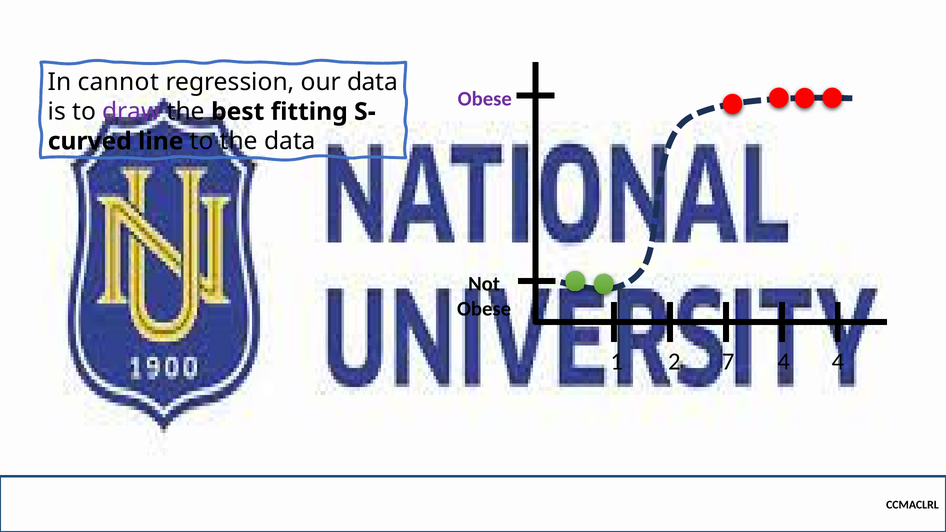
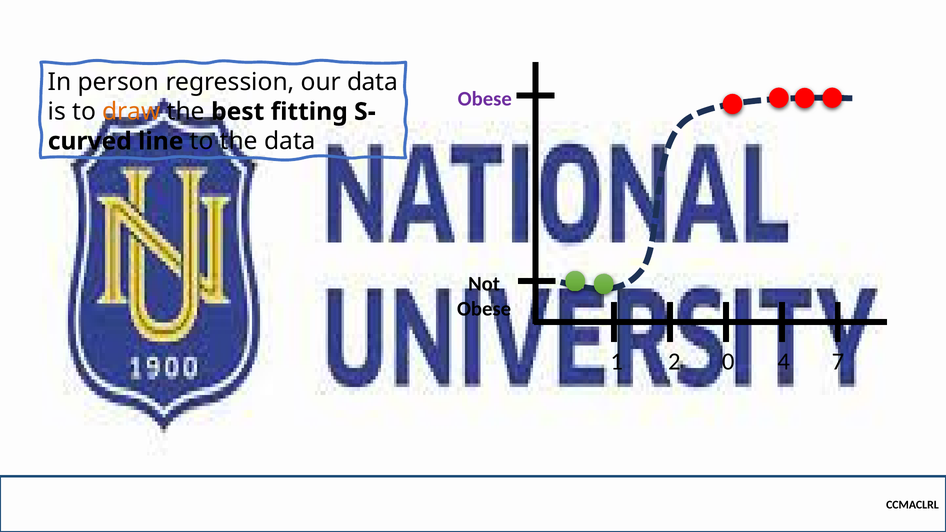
cannot: cannot -> person
draw colour: purple -> orange
4 4: 4 -> 7
7: 7 -> 0
